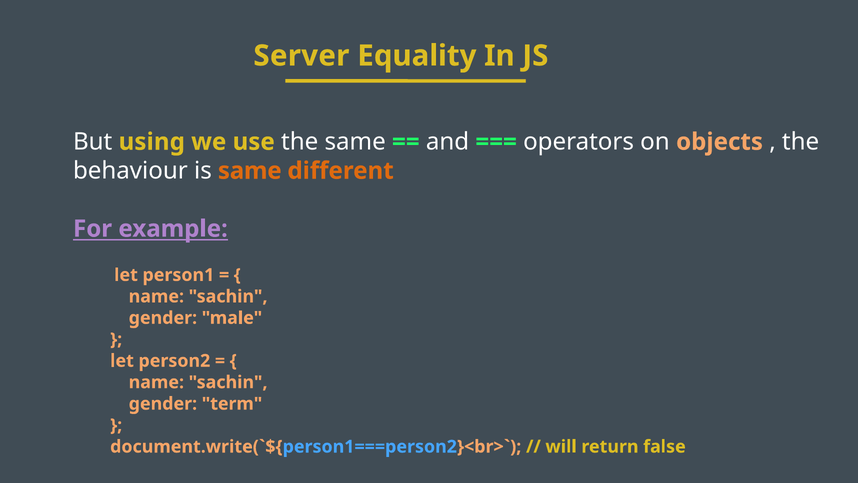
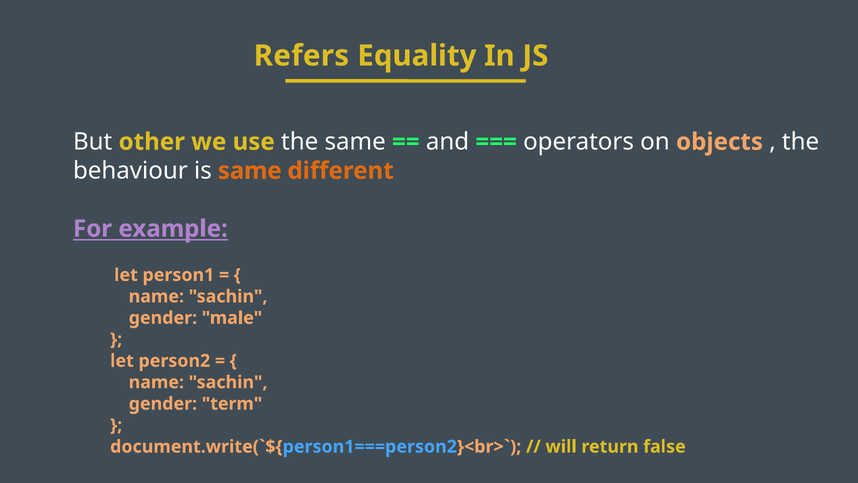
Server: Server -> Refers
using: using -> other
